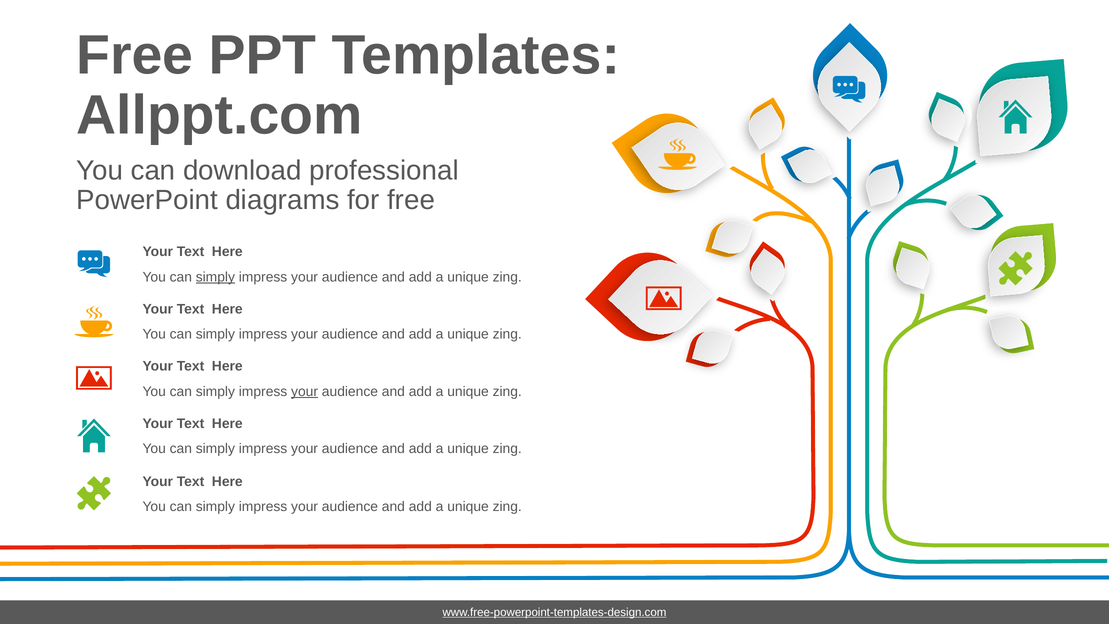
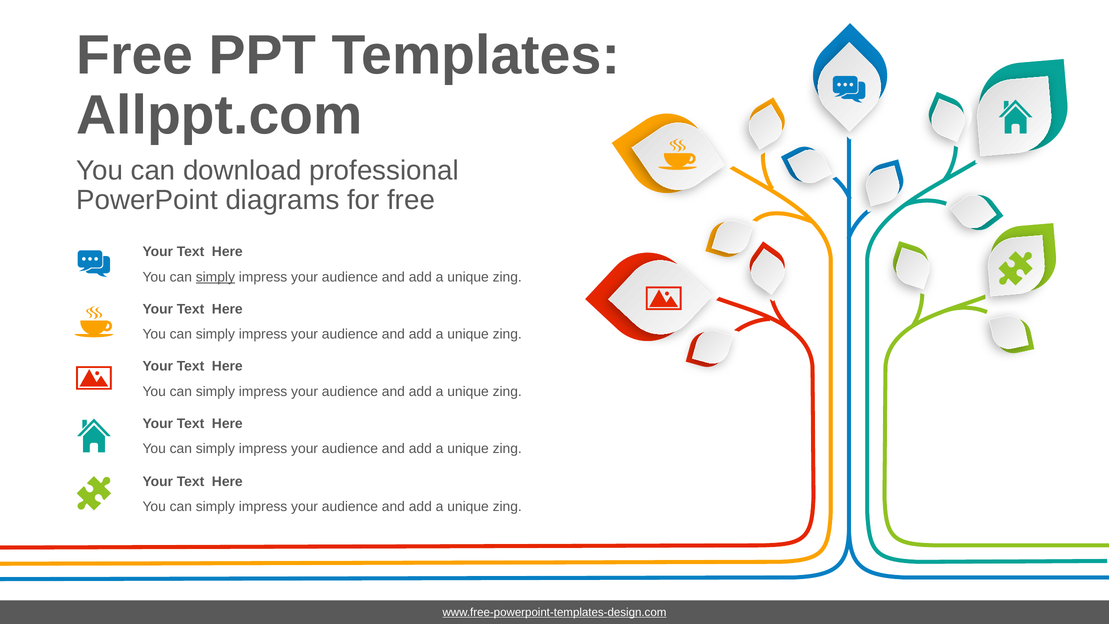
your at (305, 391) underline: present -> none
